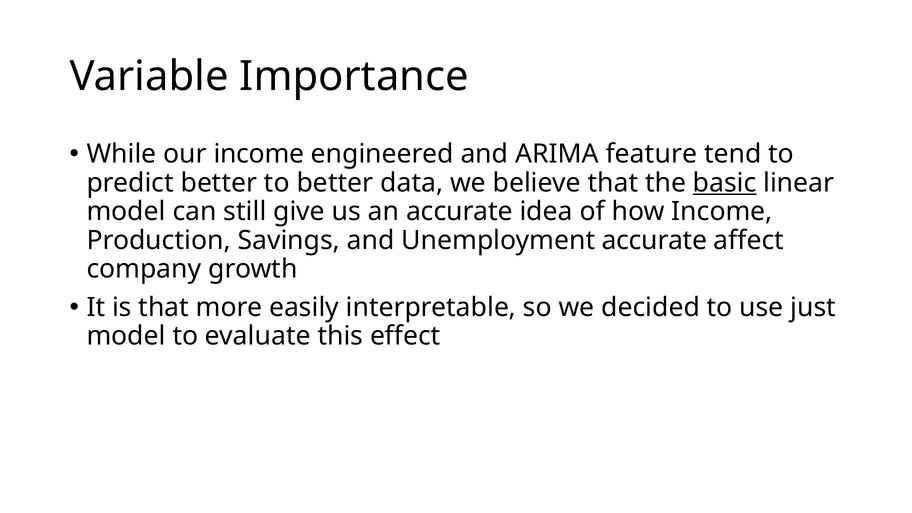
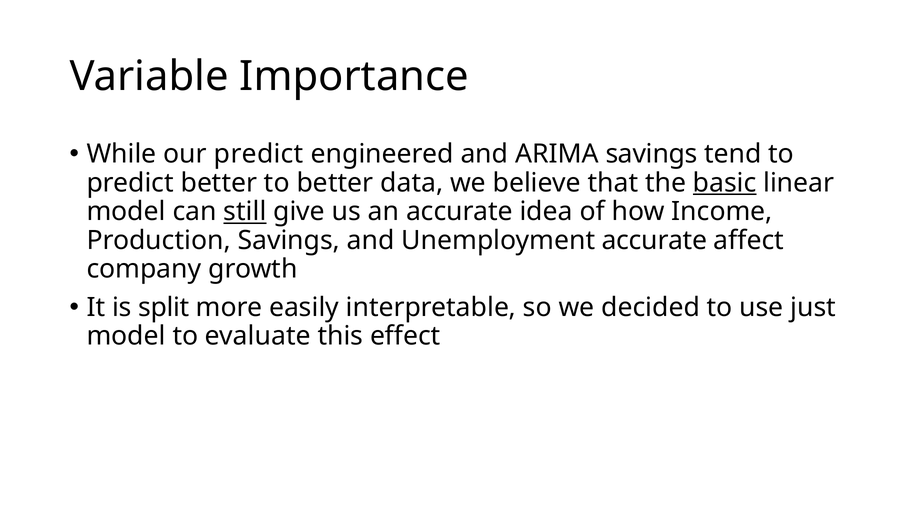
our income: income -> predict
ARIMA feature: feature -> savings
still underline: none -> present
is that: that -> split
